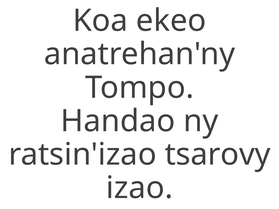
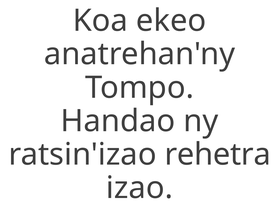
tsarovy: tsarovy -> rehetra
